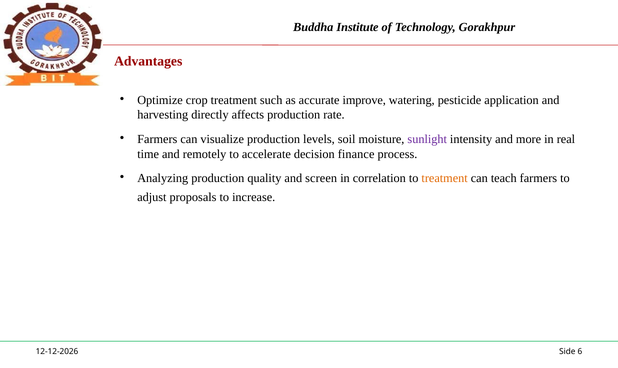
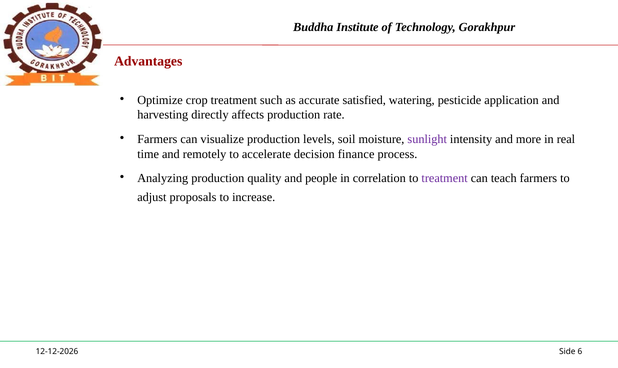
improve: improve -> satisfied
screen: screen -> people
treatment at (445, 178) colour: orange -> purple
